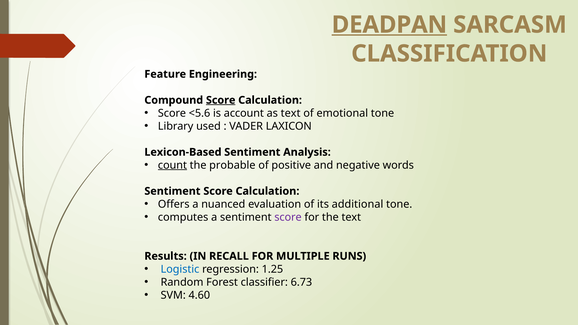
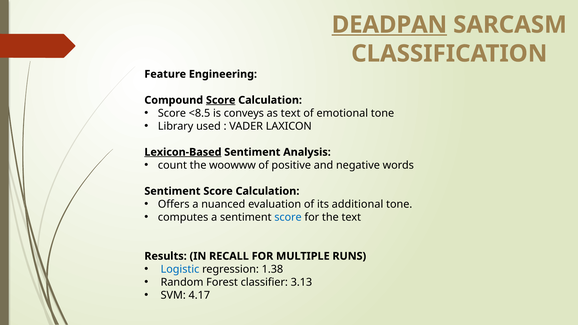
<5.6: <5.6 -> <8.5
account: account -> conveys
Lexicon-Based underline: none -> present
count underline: present -> none
probable: probable -> woowww
score at (288, 217) colour: purple -> blue
1.25: 1.25 -> 1.38
6.73: 6.73 -> 3.13
4.60: 4.60 -> 4.17
